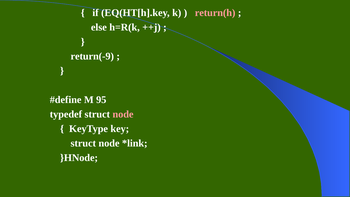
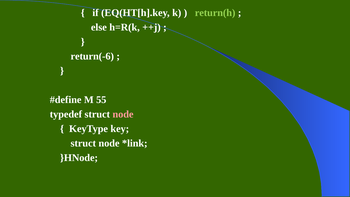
return(h colour: pink -> light green
return(-9: return(-9 -> return(-6
95: 95 -> 55
